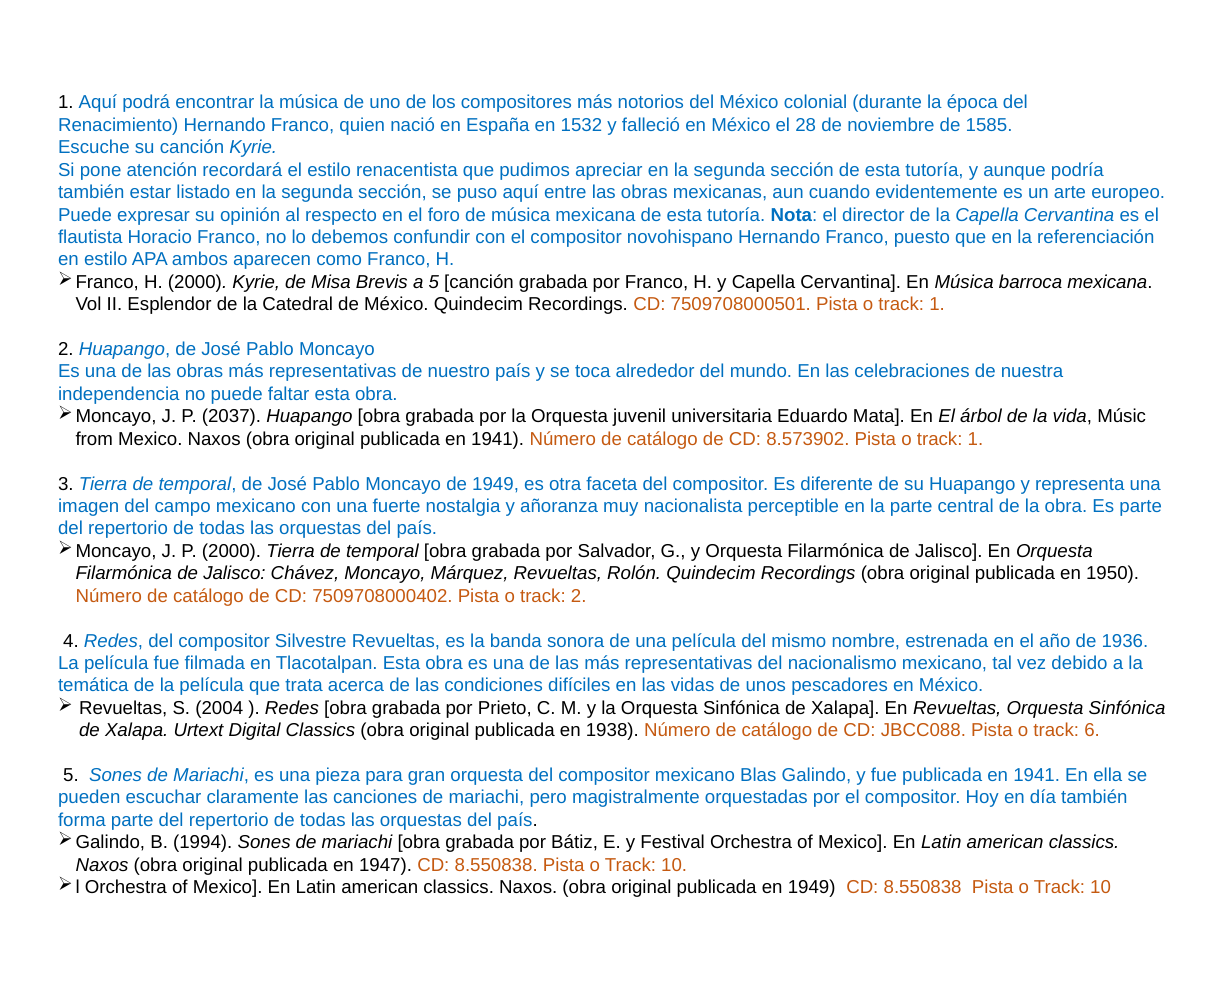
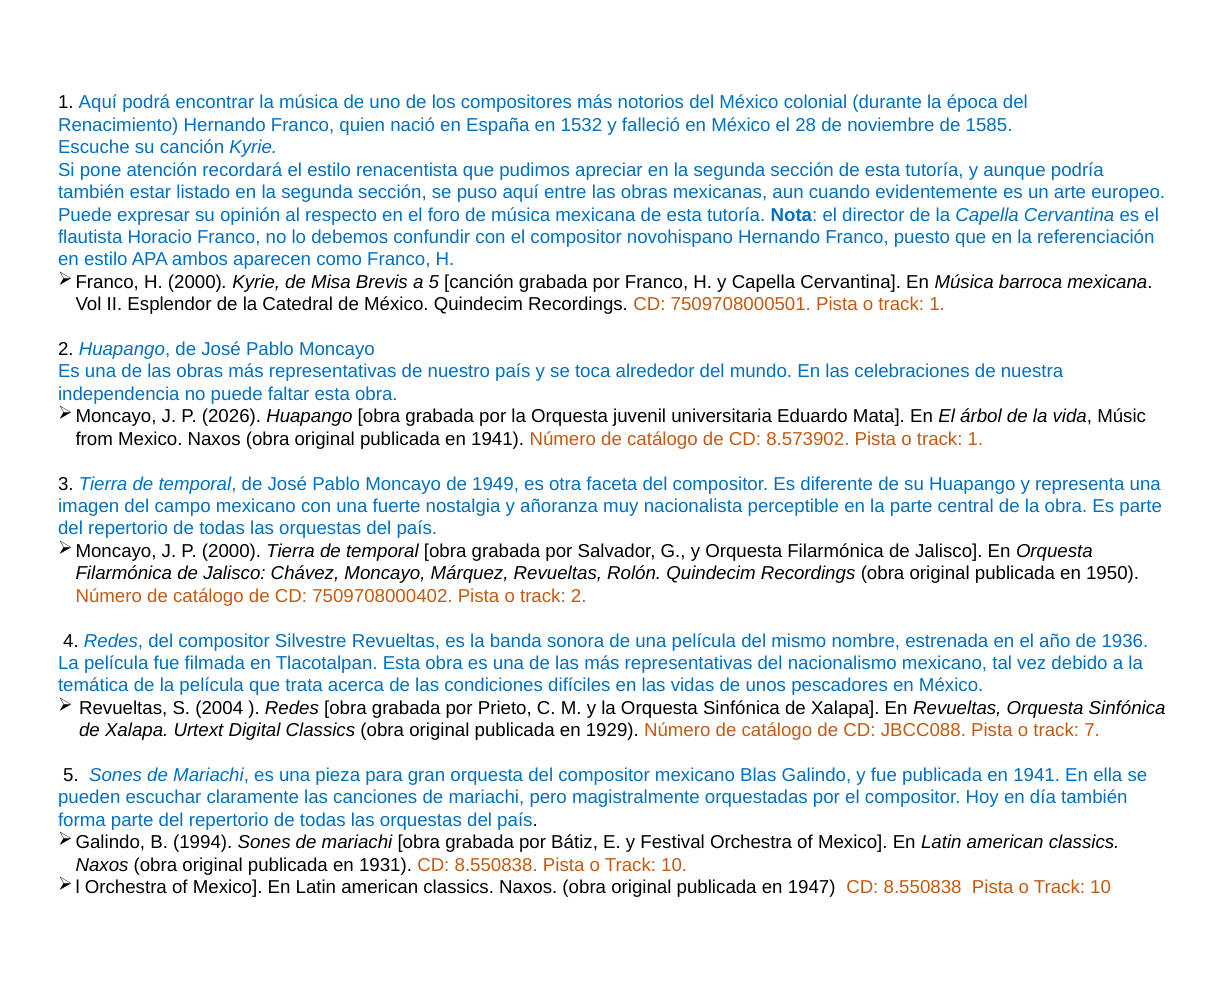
2037: 2037 -> 2026
1938: 1938 -> 1929
6: 6 -> 7
1947: 1947 -> 1931
en 1949: 1949 -> 1947
